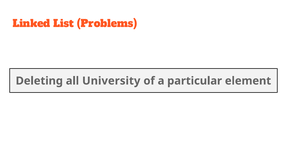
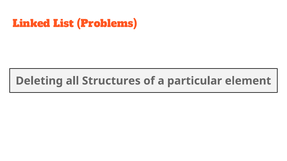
University: University -> Structures
